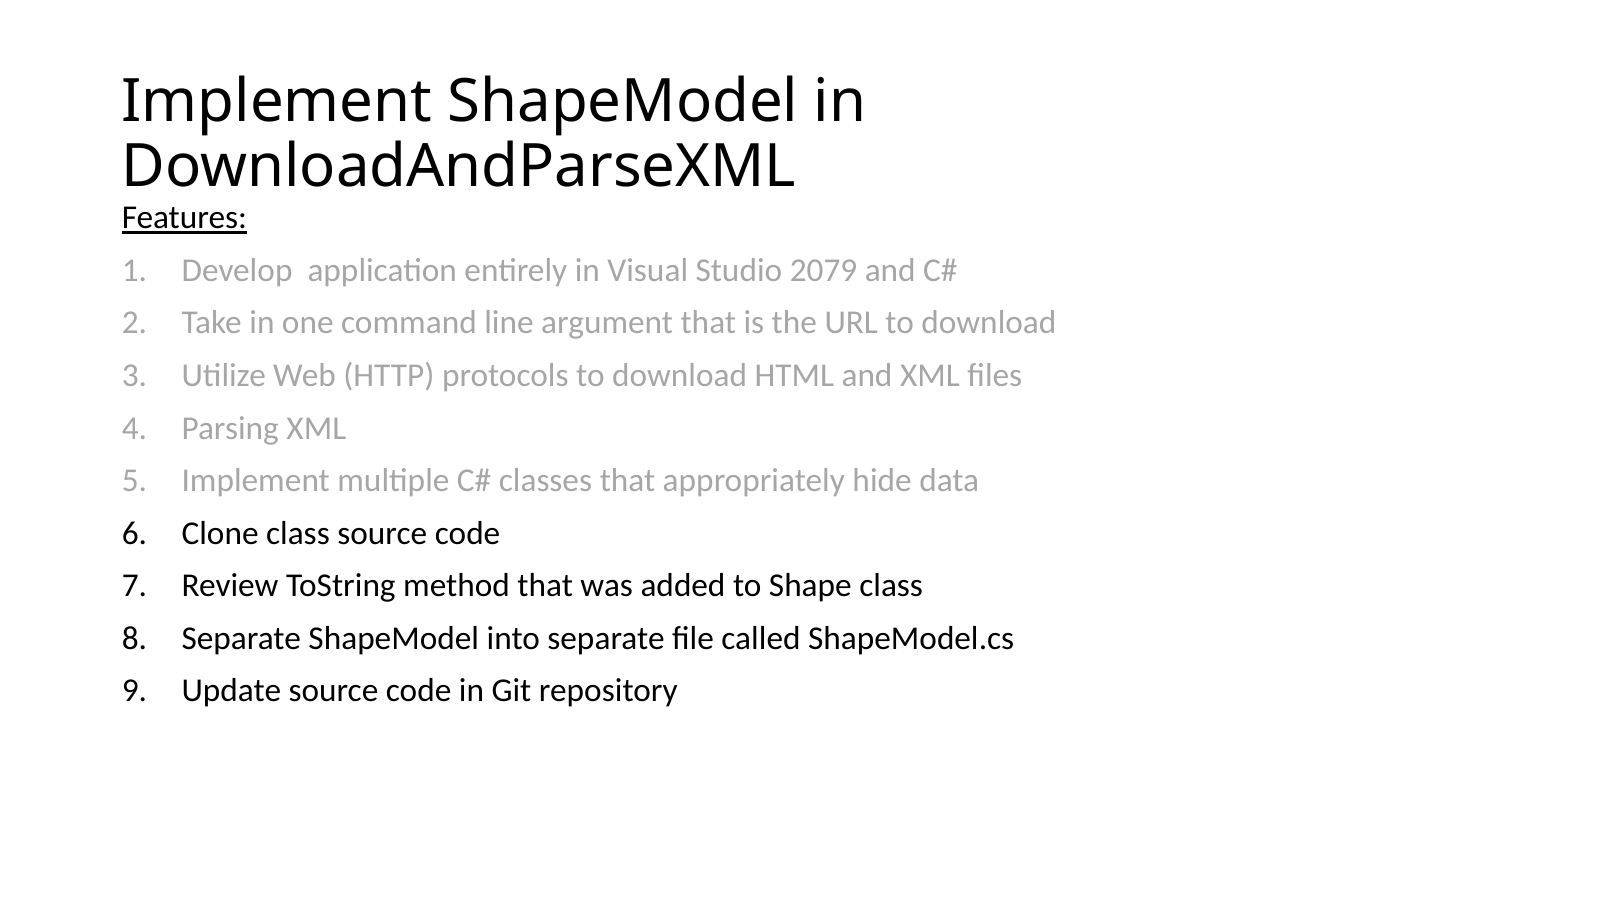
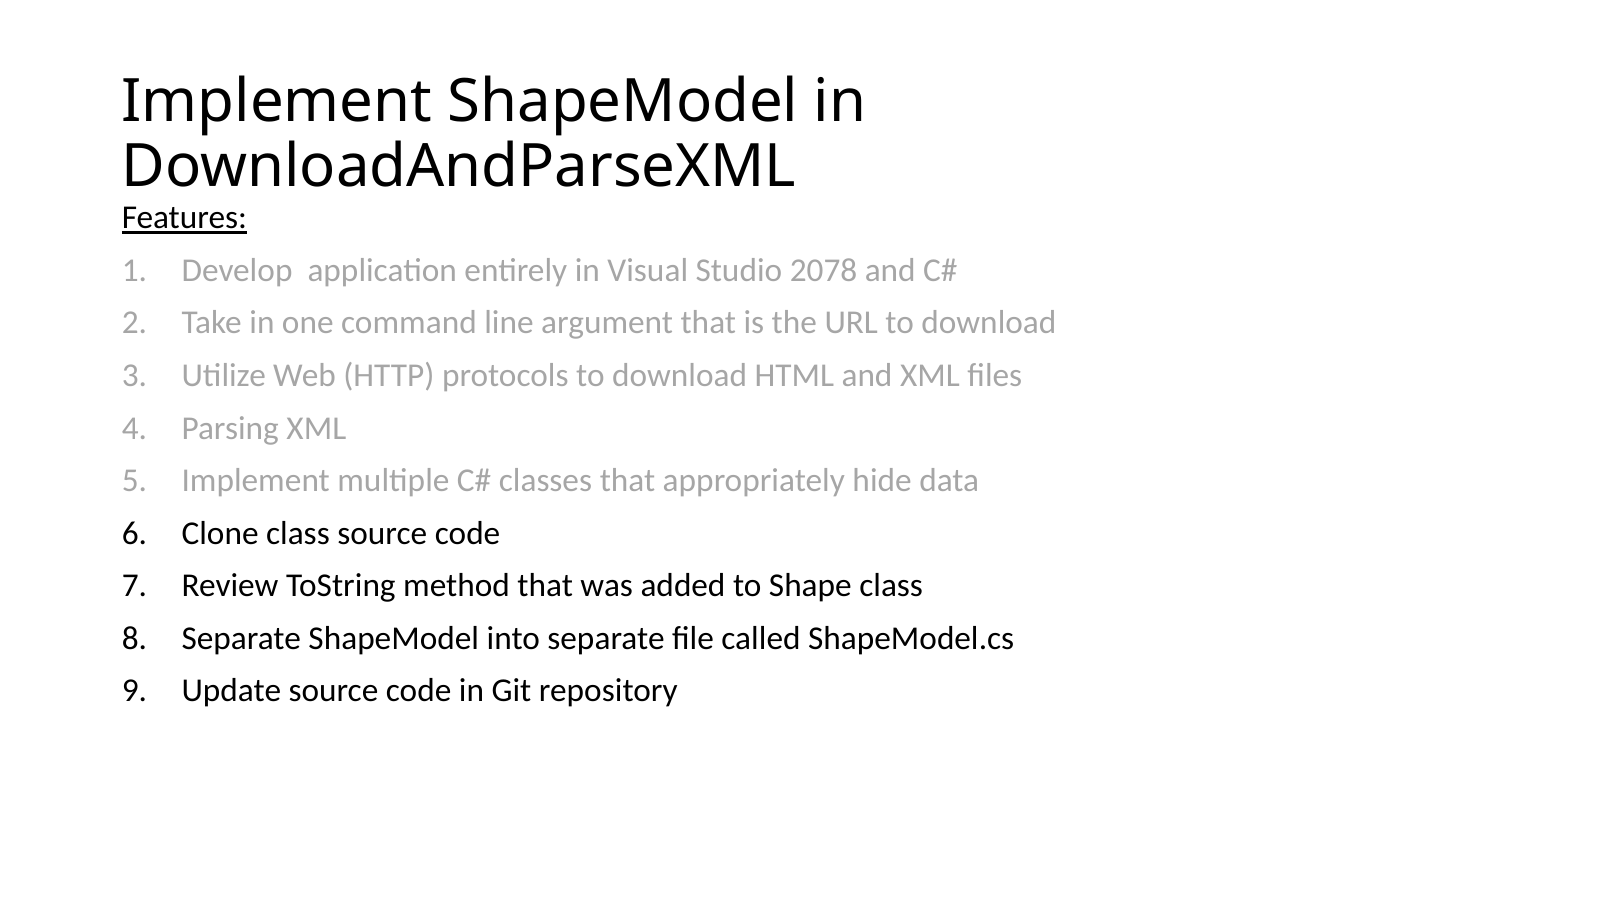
2079: 2079 -> 2078
